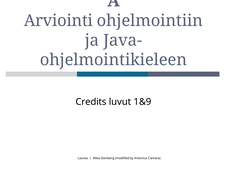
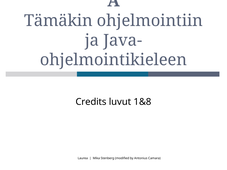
Arviointi: Arviointi -> Tämäkin
1&9: 1&9 -> 1&8
